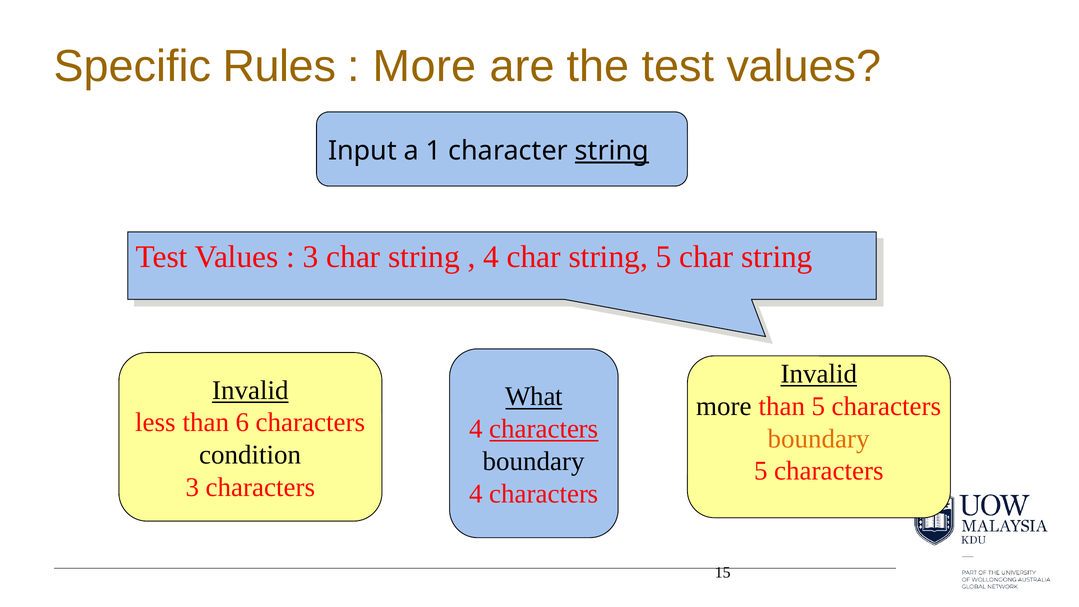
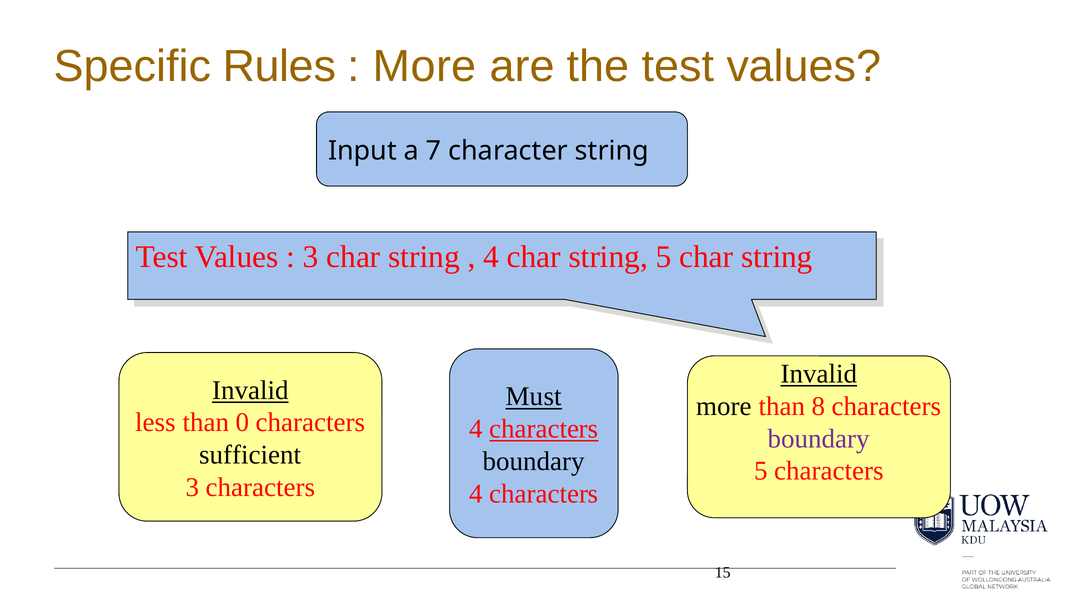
1: 1 -> 7
string at (612, 151) underline: present -> none
What: What -> Must
than 5: 5 -> 8
6: 6 -> 0
boundary at (819, 439) colour: orange -> purple
condition: condition -> sufficient
